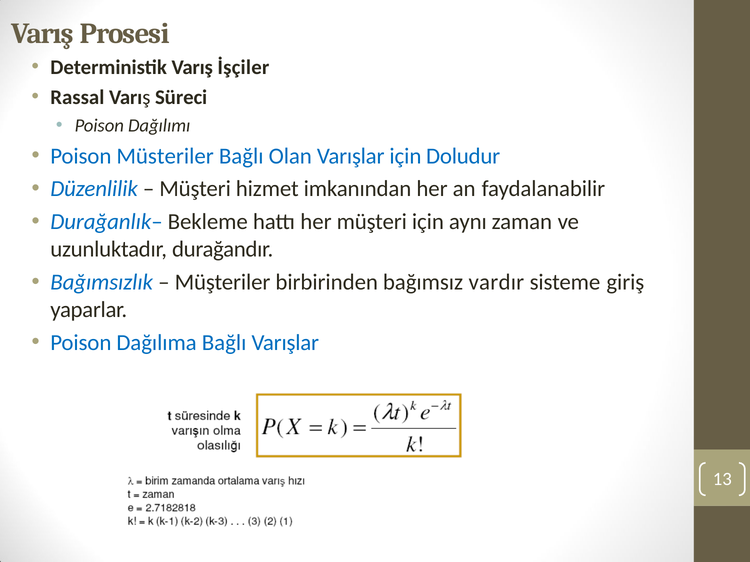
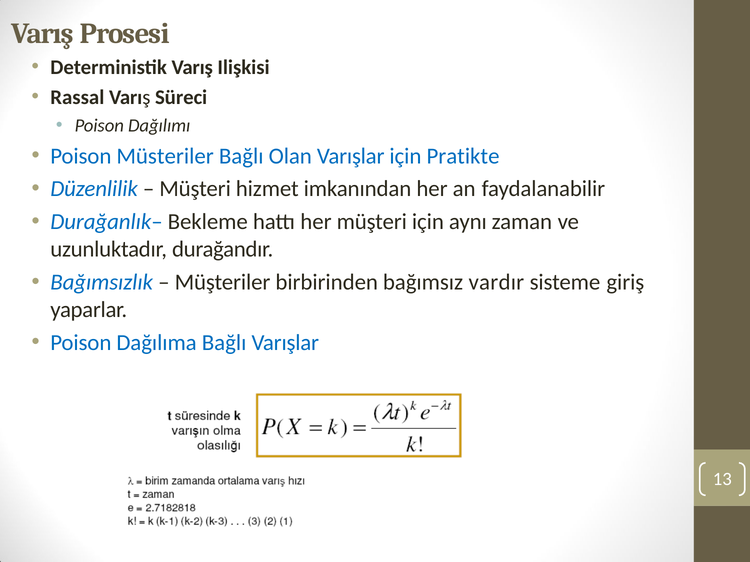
İşçiler: İşçiler -> Ilişkisi
Doludur: Doludur -> Pratikte
